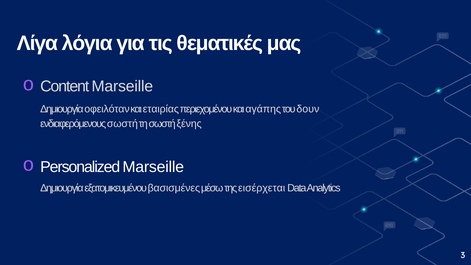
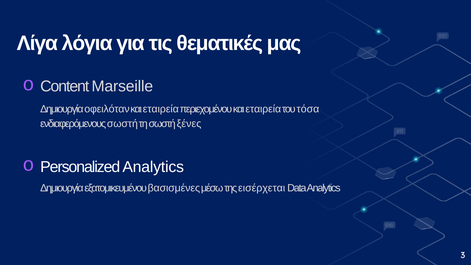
εταιρίας at (161, 109): εταιρίας -> εταιρεία
περιεχομένου και αγάπης: αγάπης -> εταιρεία
δουν: δουν -> τόσα
ξένης: ξένης -> ξένες
Personalized Marseille: Marseille -> Analytics
